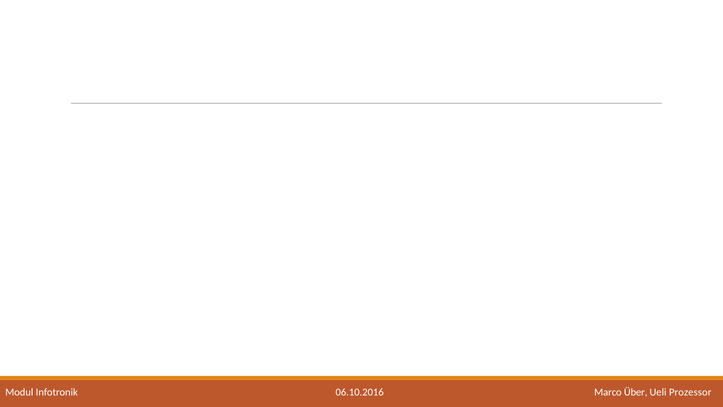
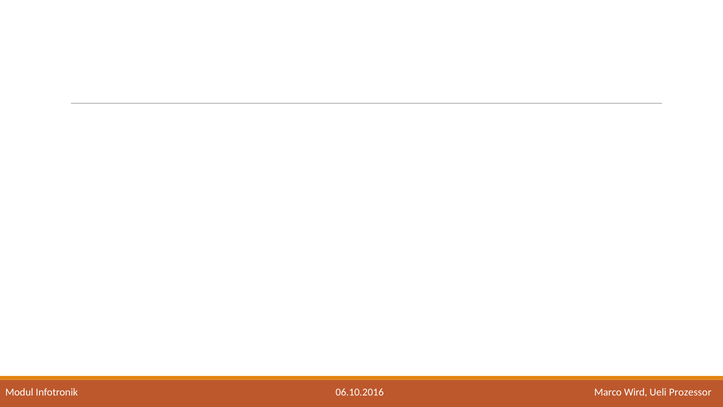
Über: Über -> Wird
